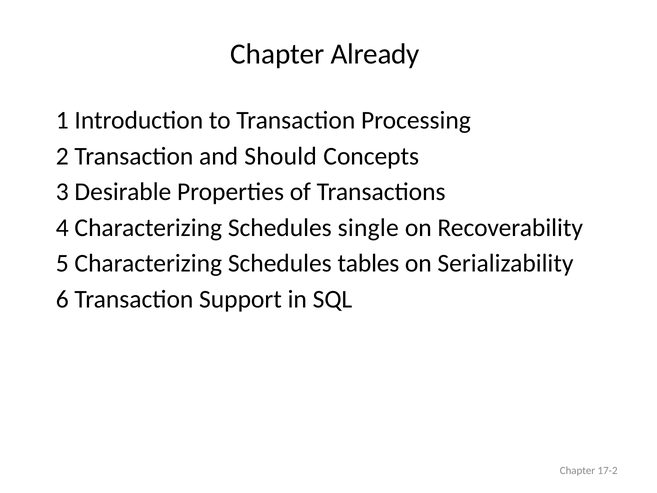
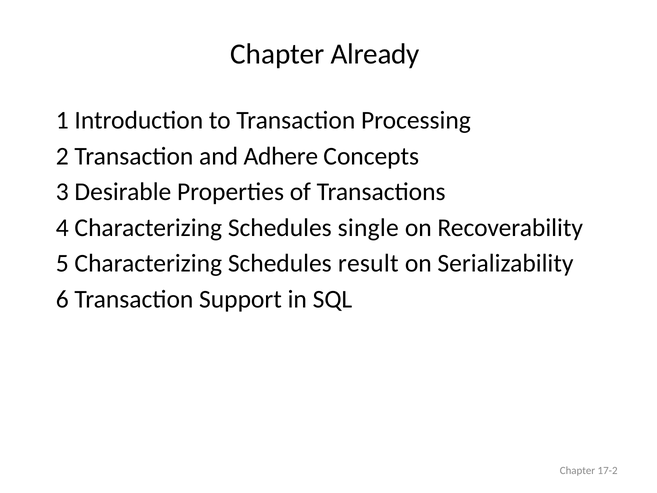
Should: Should -> Adhere
tables: tables -> result
